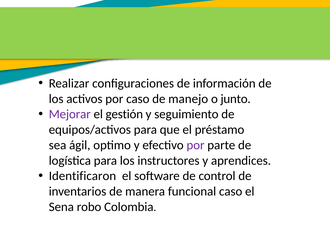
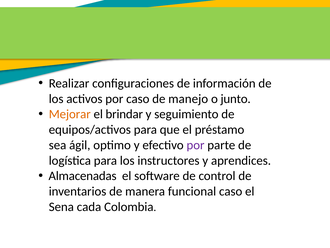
Mejorar colour: purple -> orange
gestión: gestión -> brindar
Identificaron: Identificaron -> Almacenadas
robo: robo -> cada
